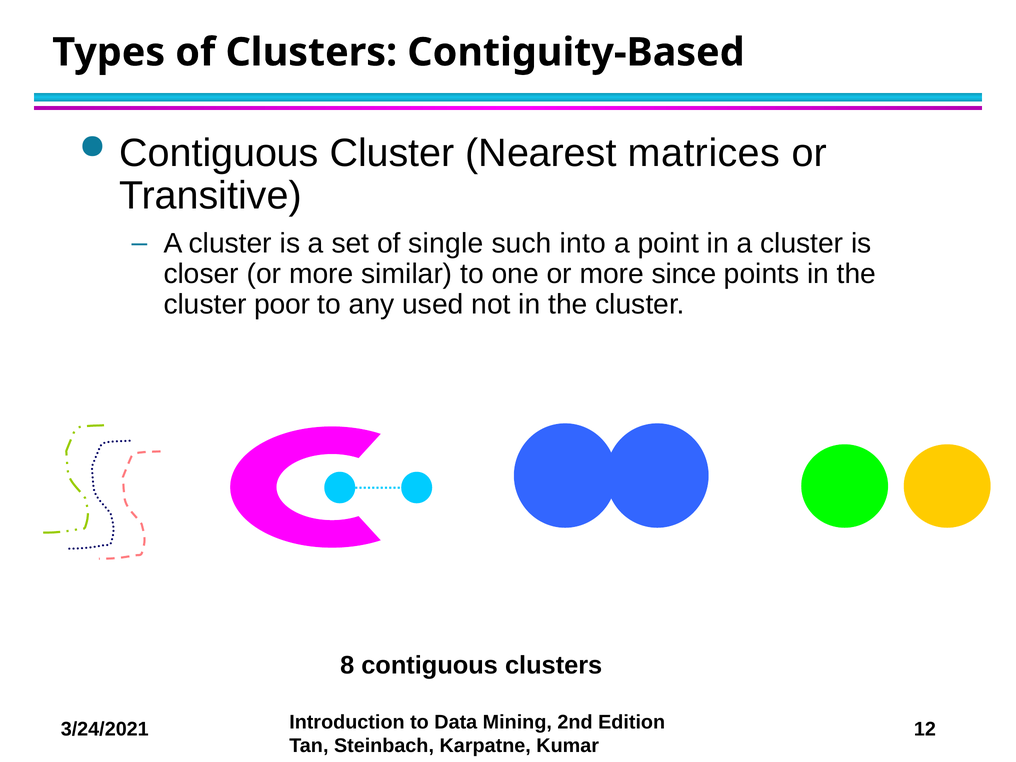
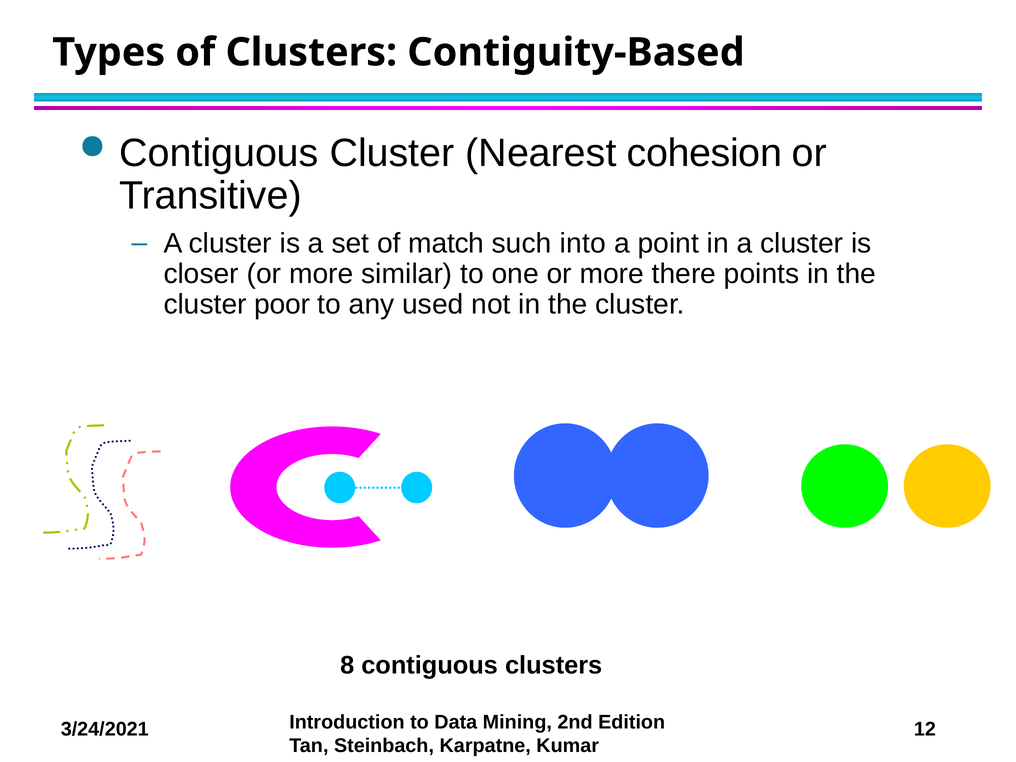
matrices: matrices -> cohesion
single: single -> match
since: since -> there
